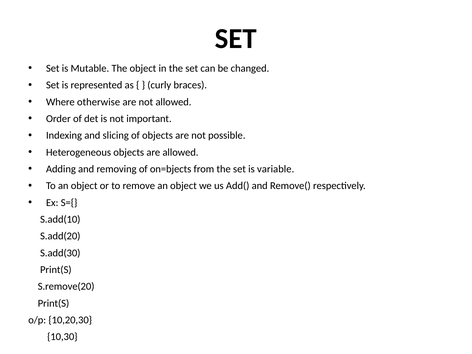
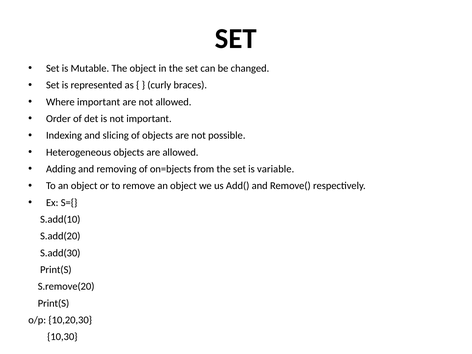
Where otherwise: otherwise -> important
